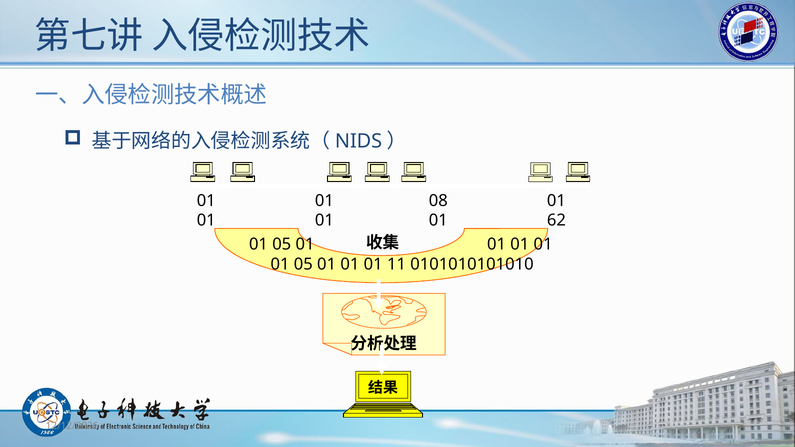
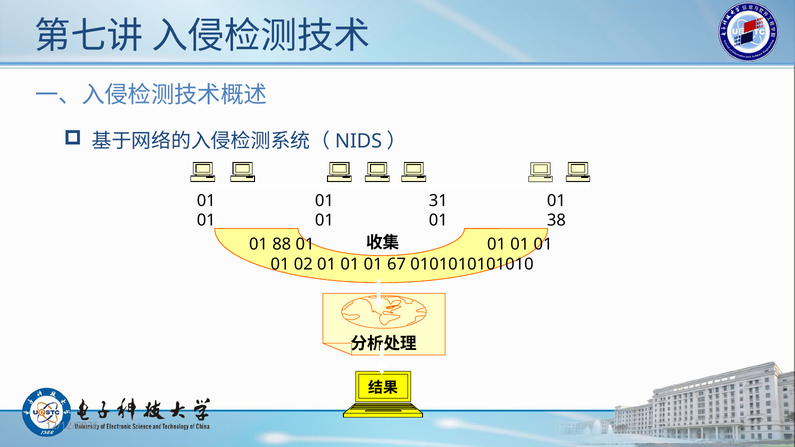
08: 08 -> 31
62: 62 -> 38
05 at (282, 244): 05 -> 88
05 at (303, 264): 05 -> 02
11: 11 -> 67
